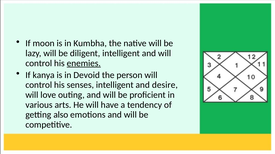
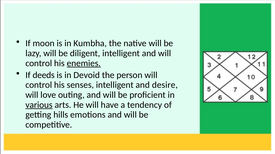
kanya: kanya -> deeds
various underline: none -> present
also: also -> hills
